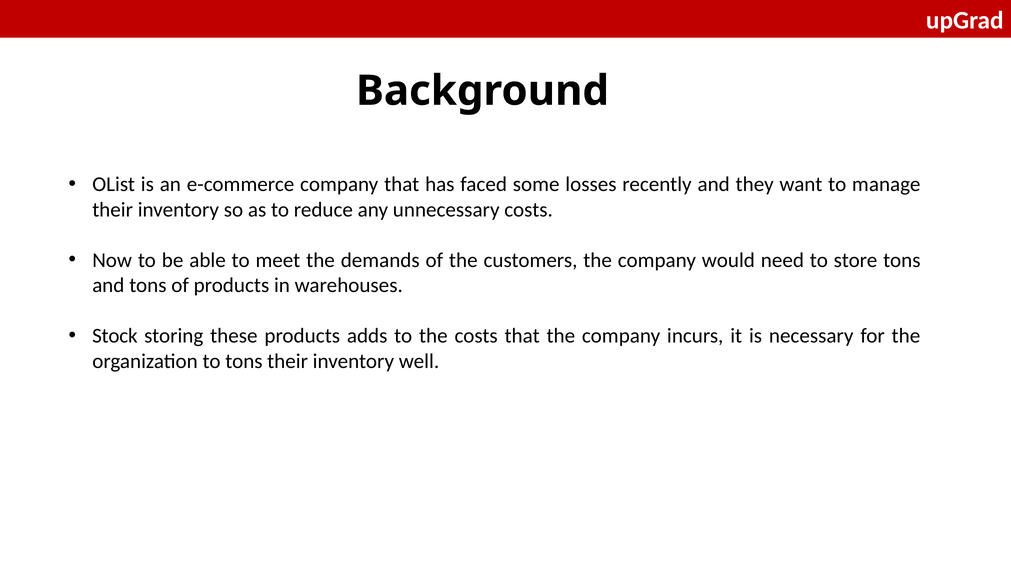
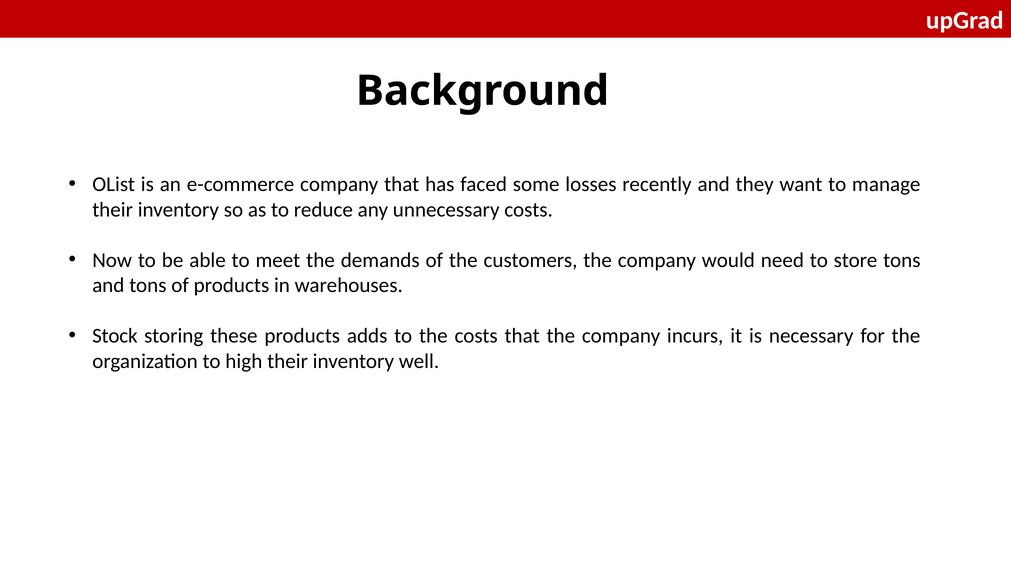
to tons: tons -> high
